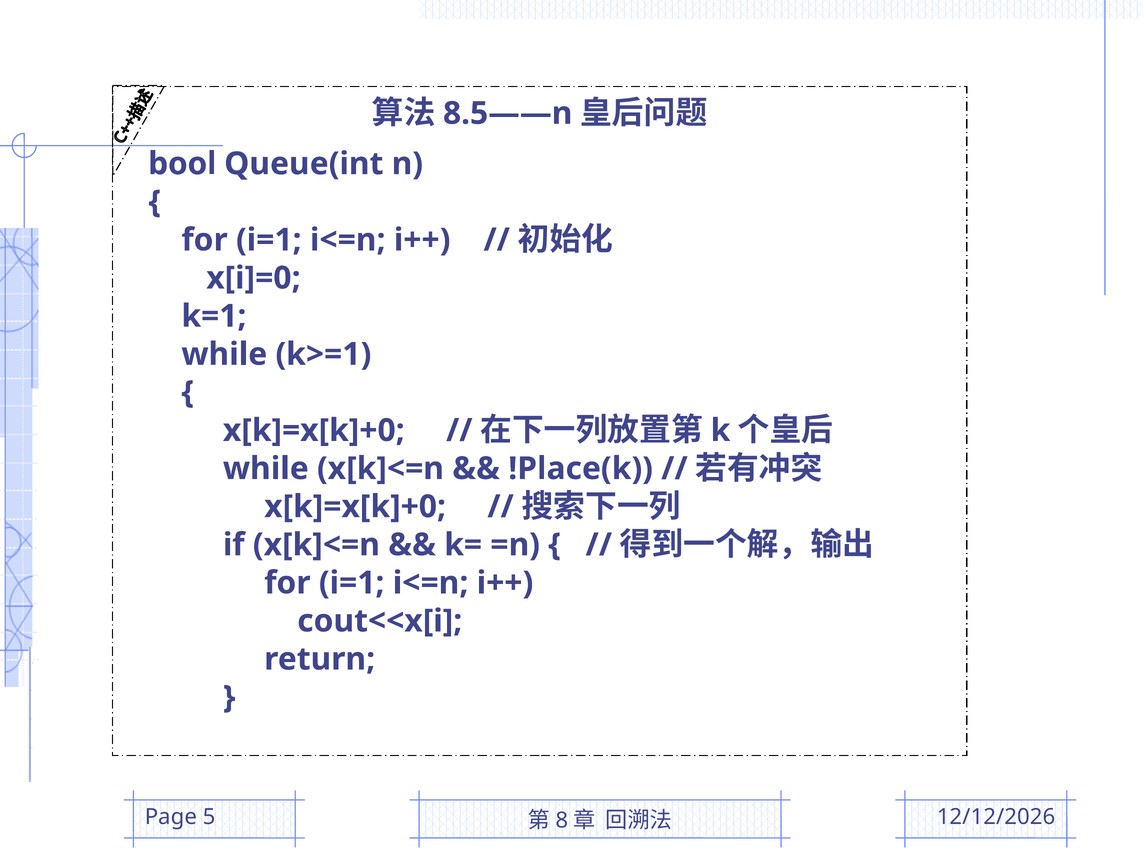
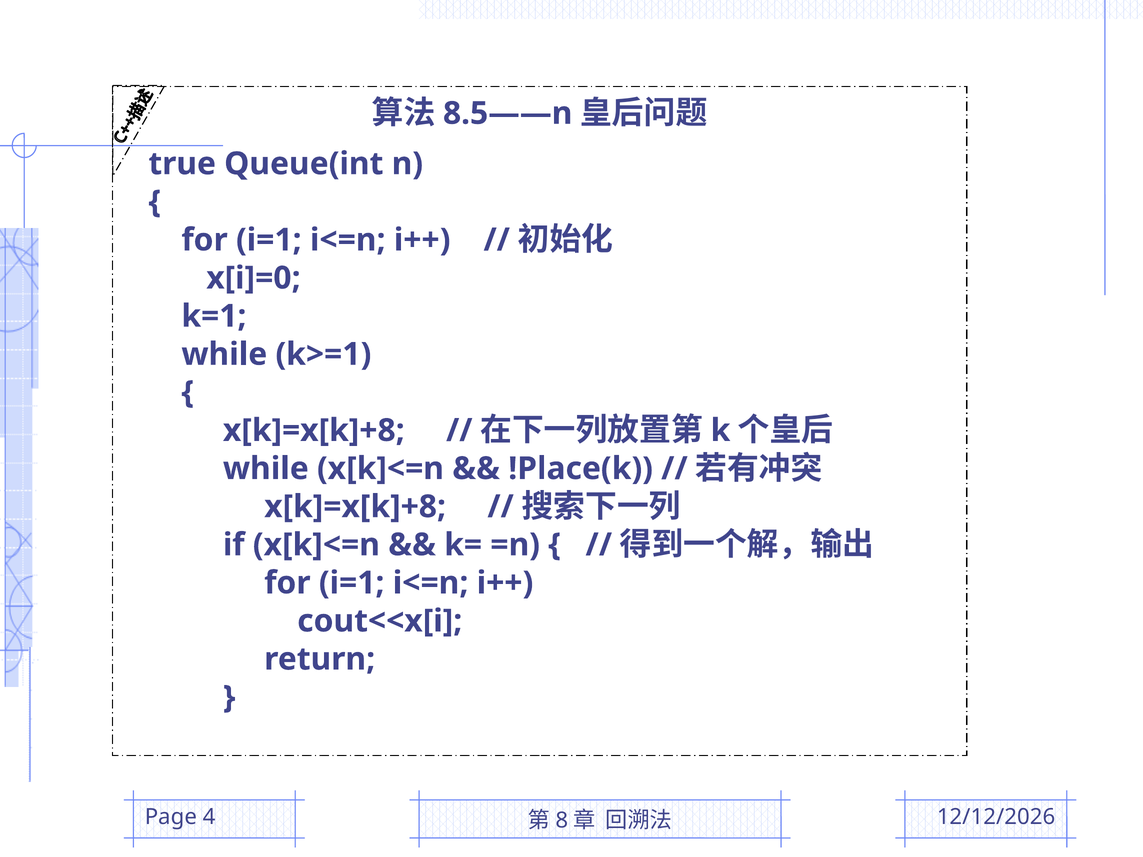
bool: bool -> true
x[k]=x[k]+0 at (314, 431): x[k]=x[k]+0 -> x[k]=x[k]+8
x[k]=x[k]+0 at (355, 507): x[k]=x[k]+0 -> x[k]=x[k]+8
5: 5 -> 4
